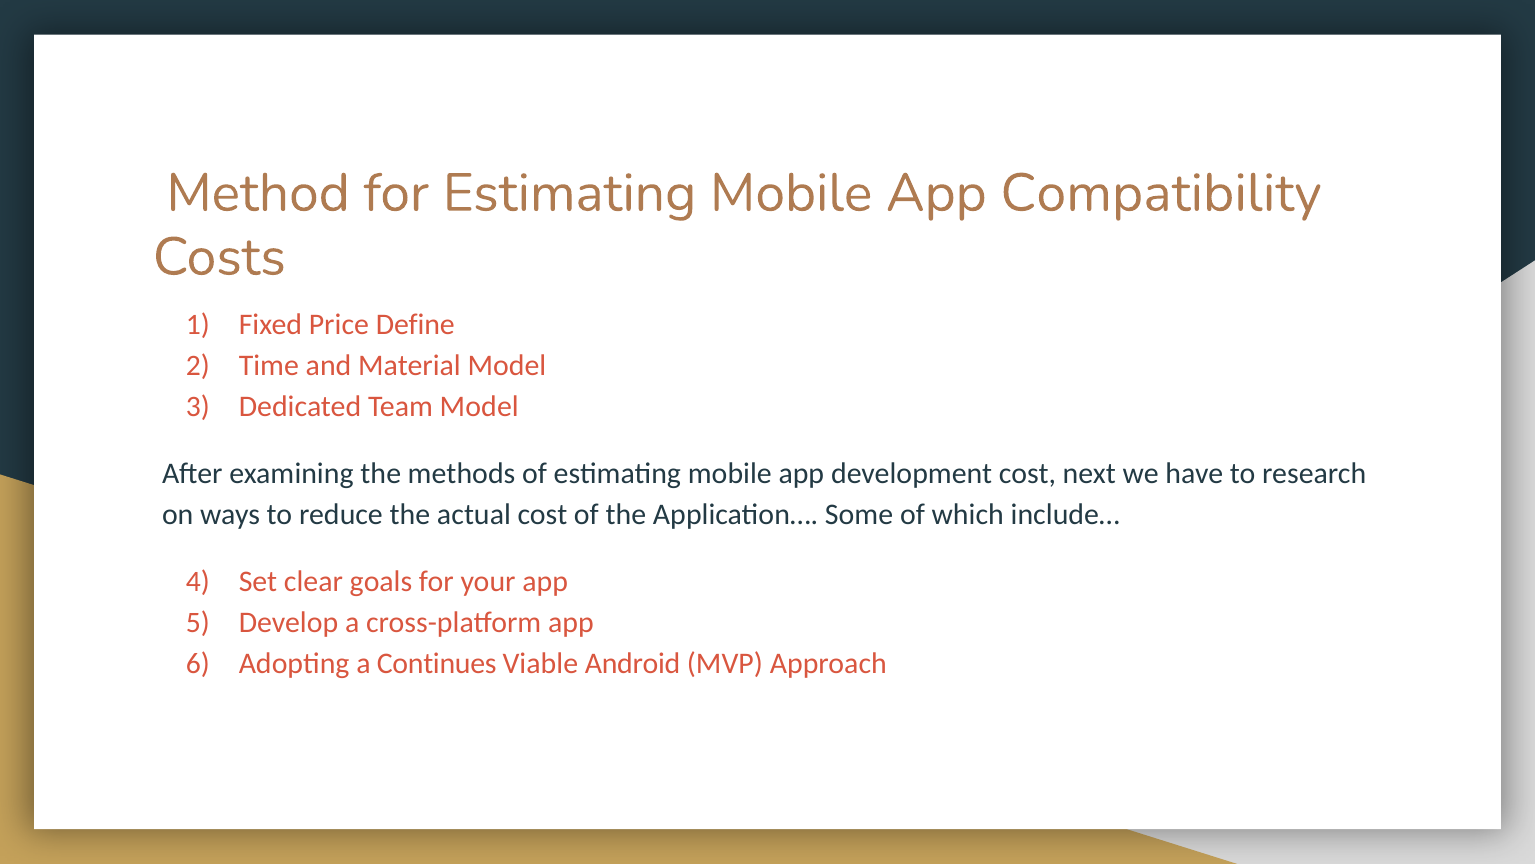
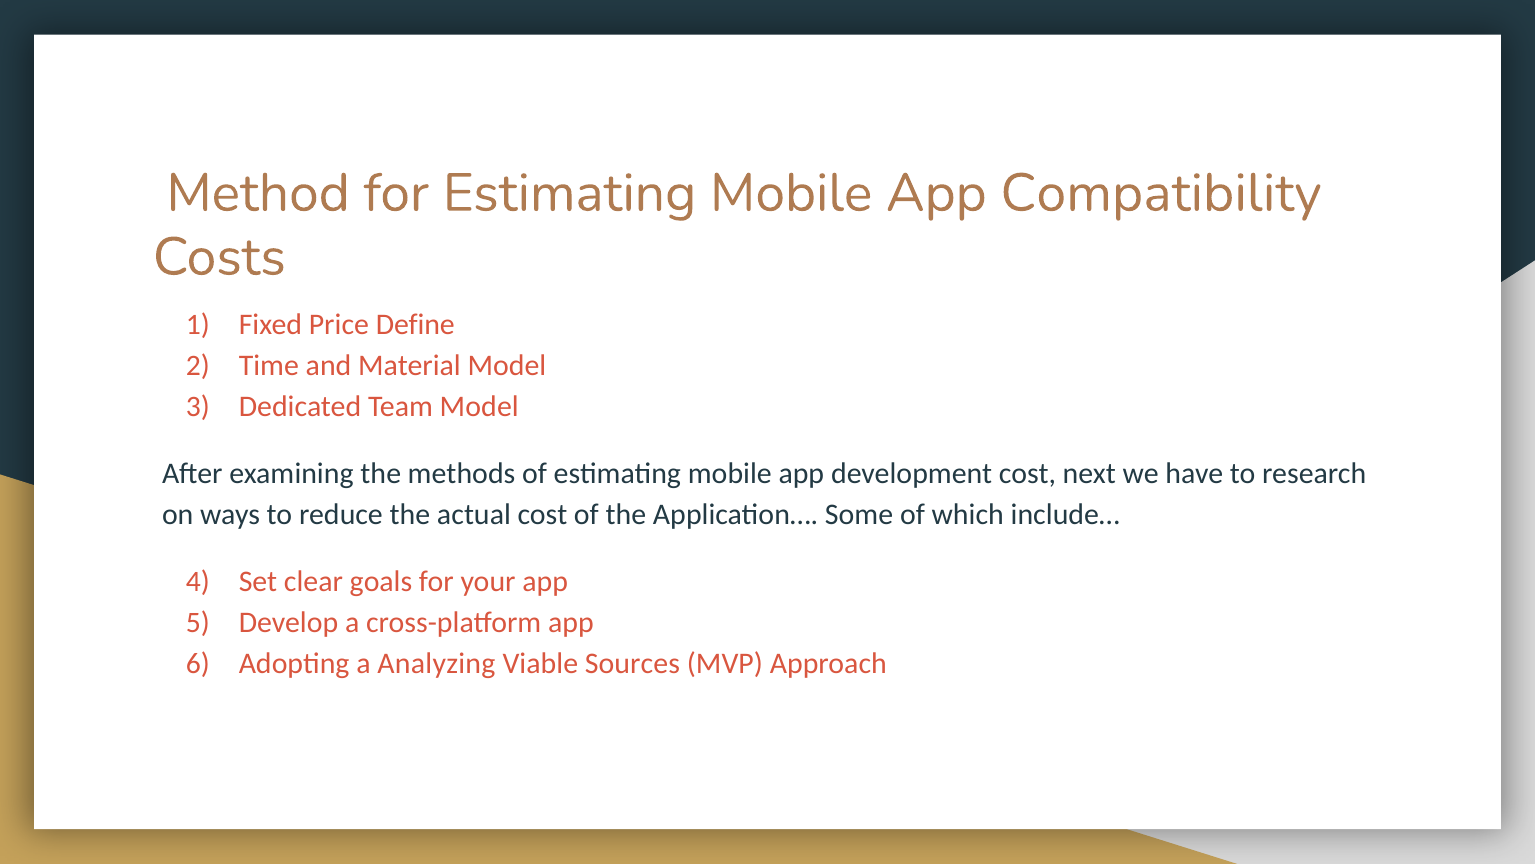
Continues: Continues -> Analyzing
Android: Android -> Sources
